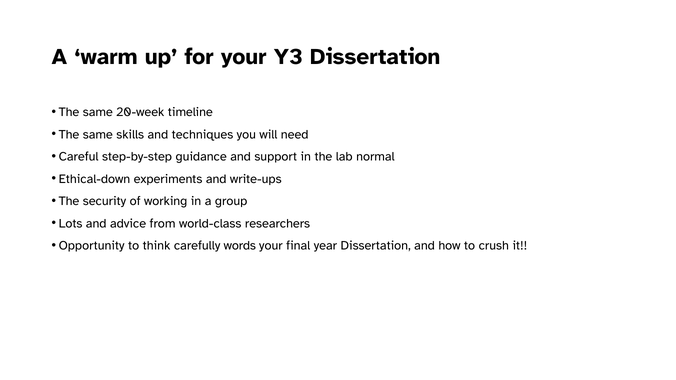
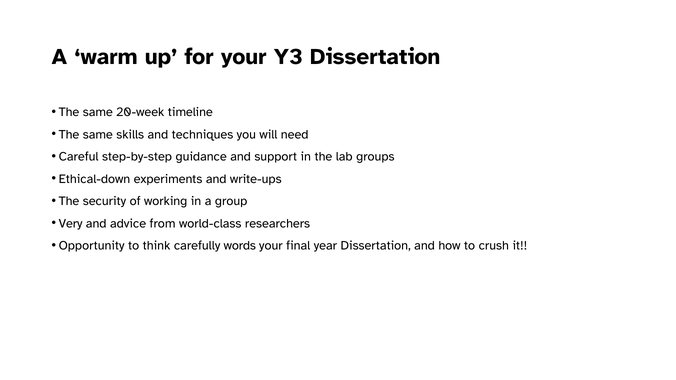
normal: normal -> groups
Lots: Lots -> Very
